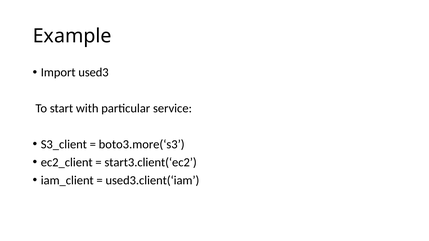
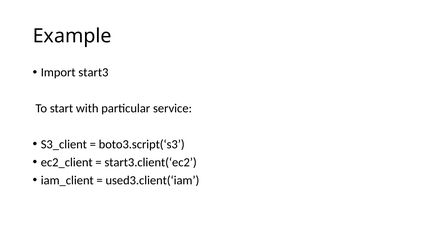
used3: used3 -> start3
boto3.more(‘s3: boto3.more(‘s3 -> boto3.script(‘s3
